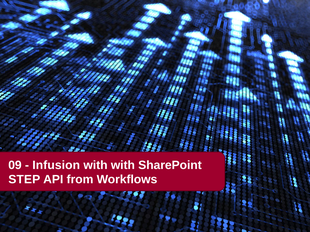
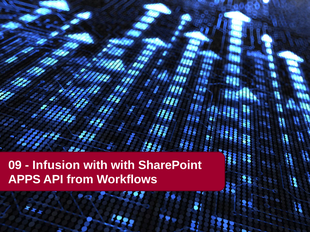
STEP: STEP -> APPS
